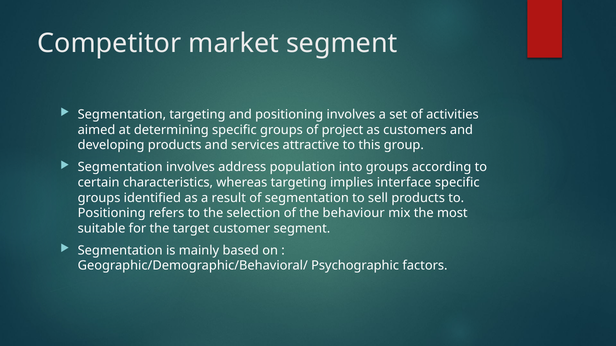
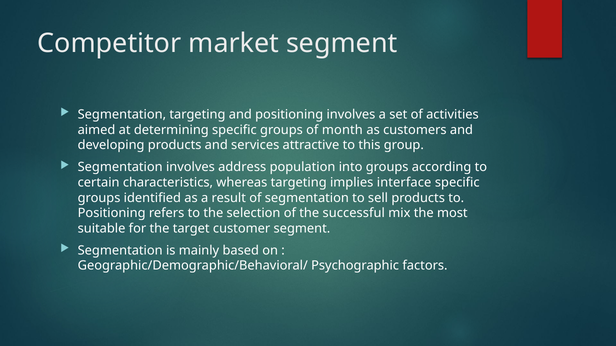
project: project -> month
behaviour: behaviour -> successful
